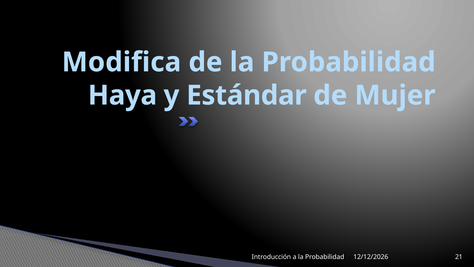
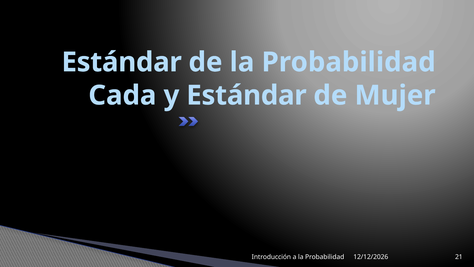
Modifica at (121, 62): Modifica -> Estándar
Haya: Haya -> Cada
